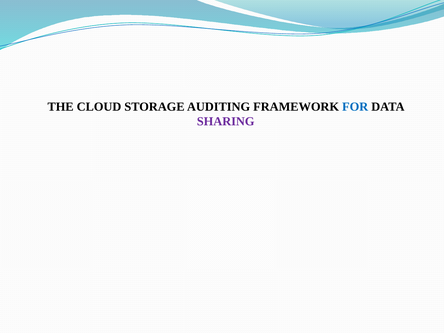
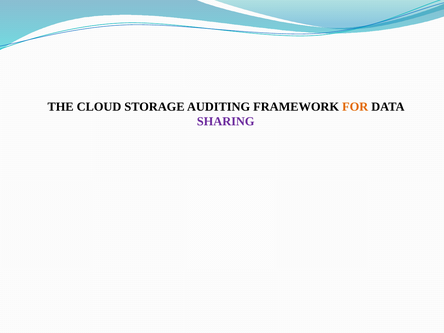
FOR colour: blue -> orange
